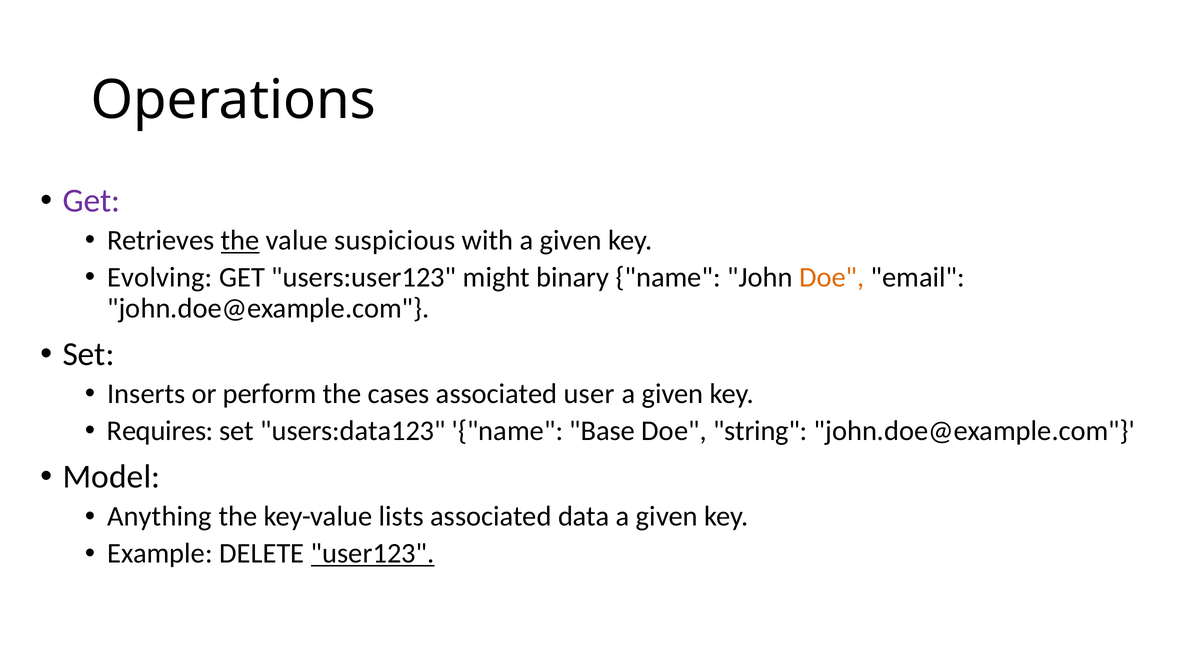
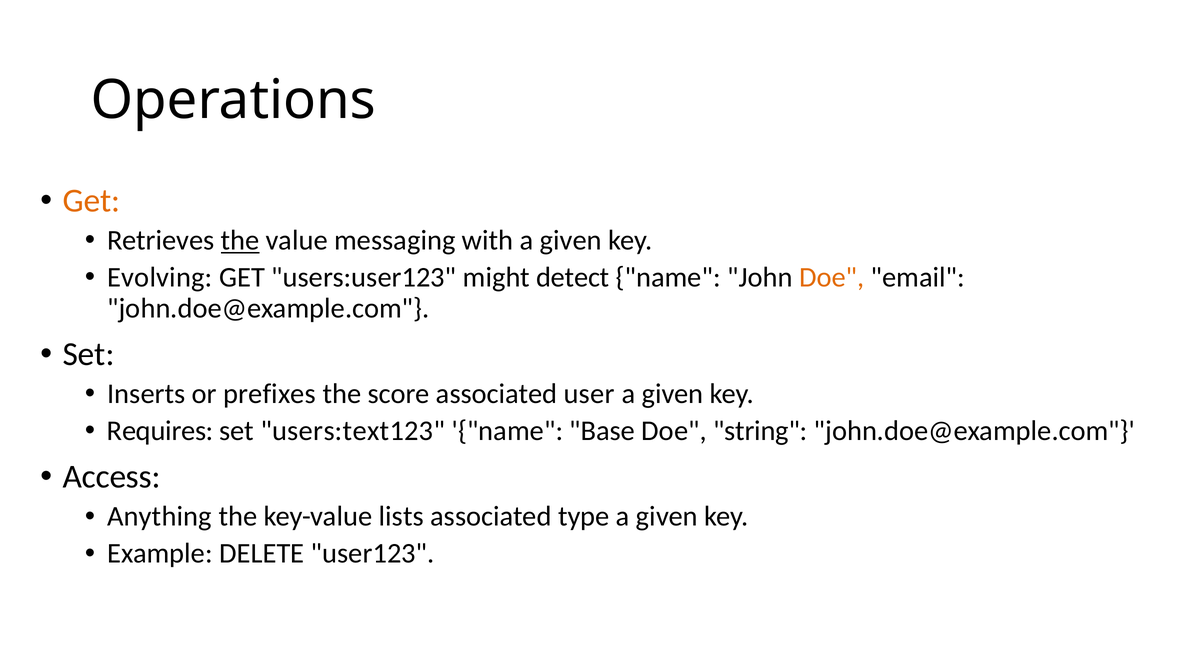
Get at (92, 201) colour: purple -> orange
suspicious: suspicious -> messaging
binary: binary -> detect
perform: perform -> prefixes
cases: cases -> score
users:data123: users:data123 -> users:text123
Model: Model -> Access
data: data -> type
user123 underline: present -> none
